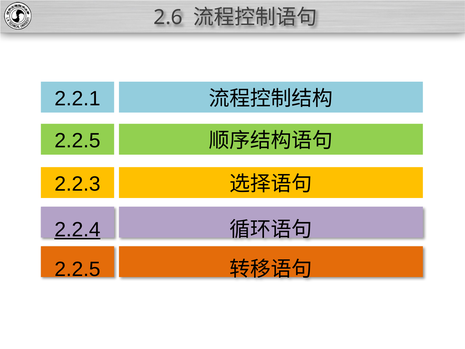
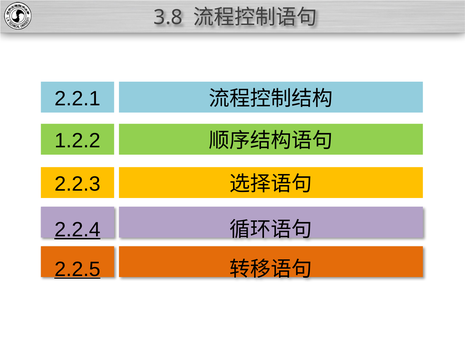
2.6: 2.6 -> 3.8
2.2.5 at (77, 141): 2.2.5 -> 1.2.2
2.2.5 at (77, 269) underline: none -> present
